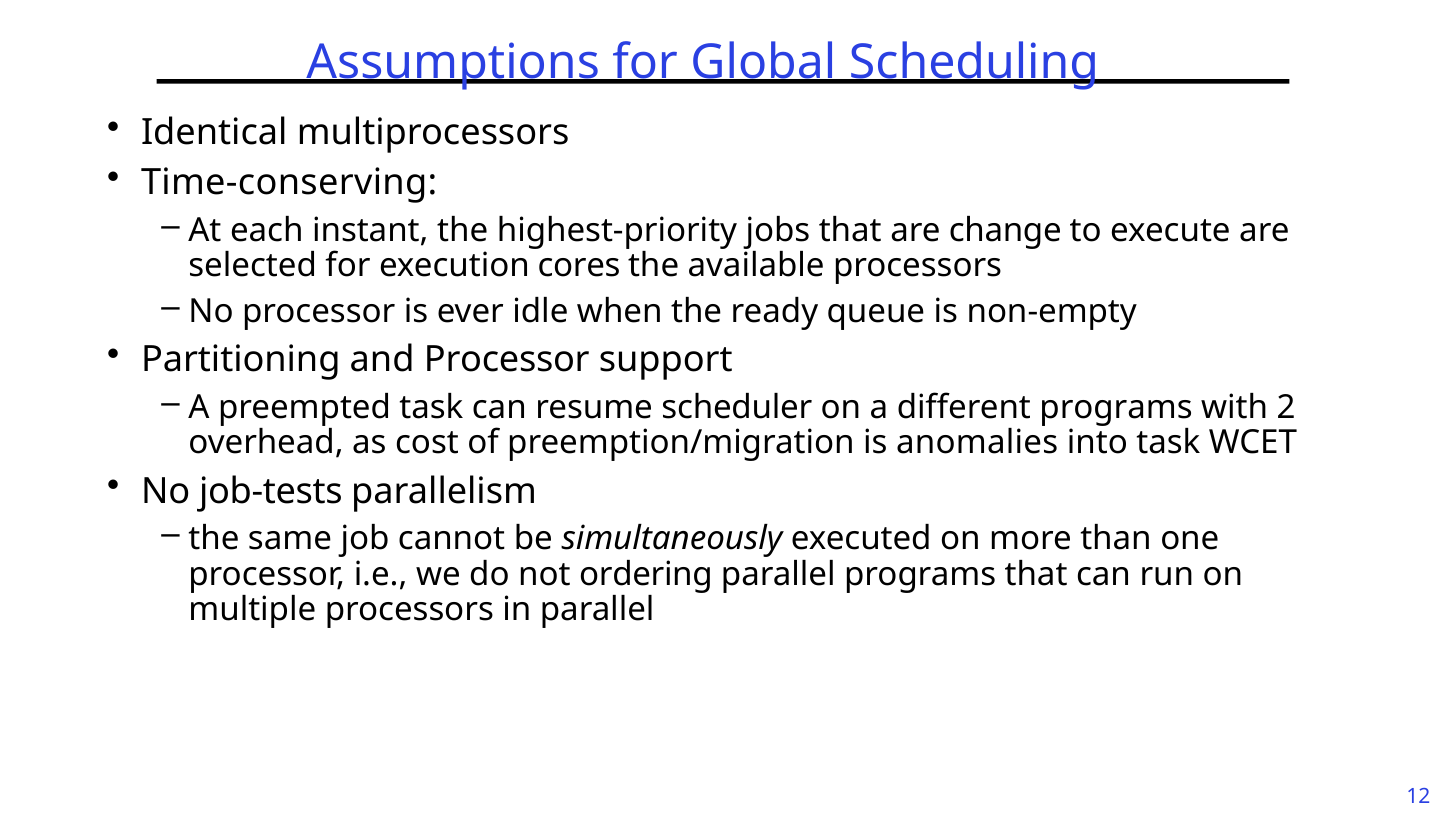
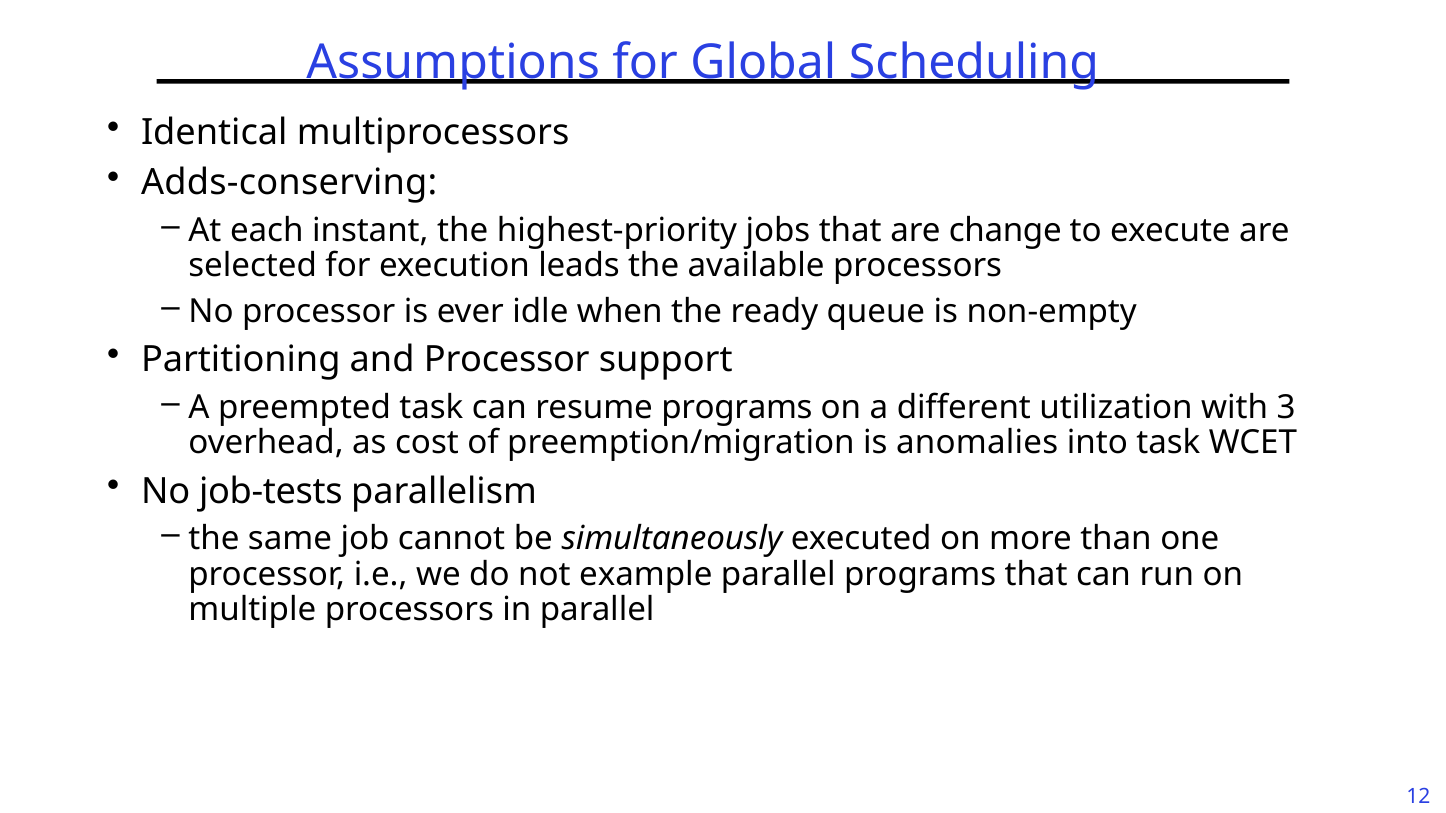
Time-conserving: Time-conserving -> Adds-conserving
cores: cores -> leads
resume scheduler: scheduler -> programs
different programs: programs -> utilization
2: 2 -> 3
ordering: ordering -> example
